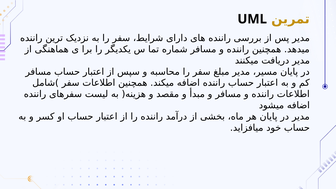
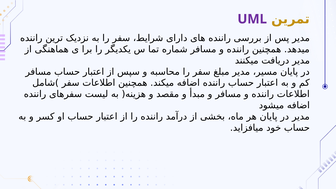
UML colour: black -> purple
